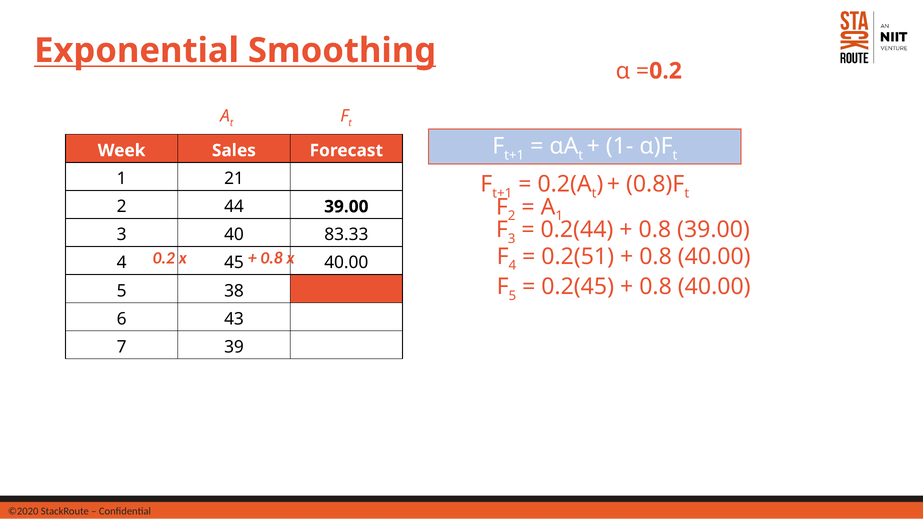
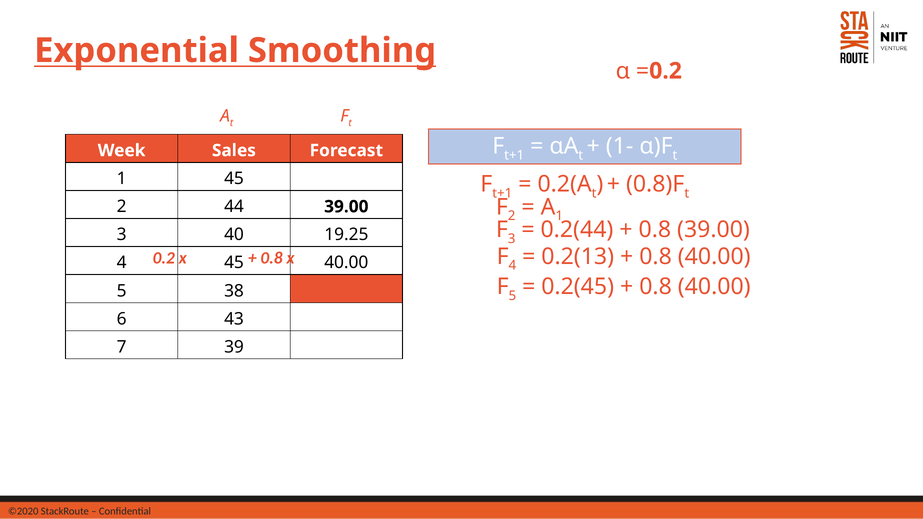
1 21: 21 -> 45
83.33: 83.33 -> 19.25
0.2(51: 0.2(51 -> 0.2(13
